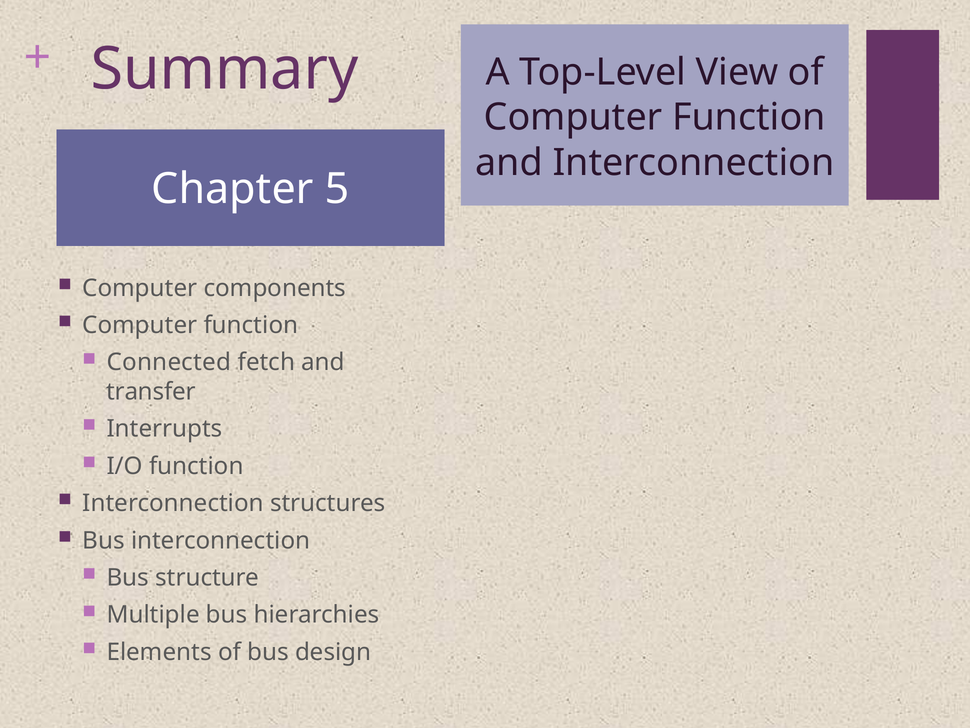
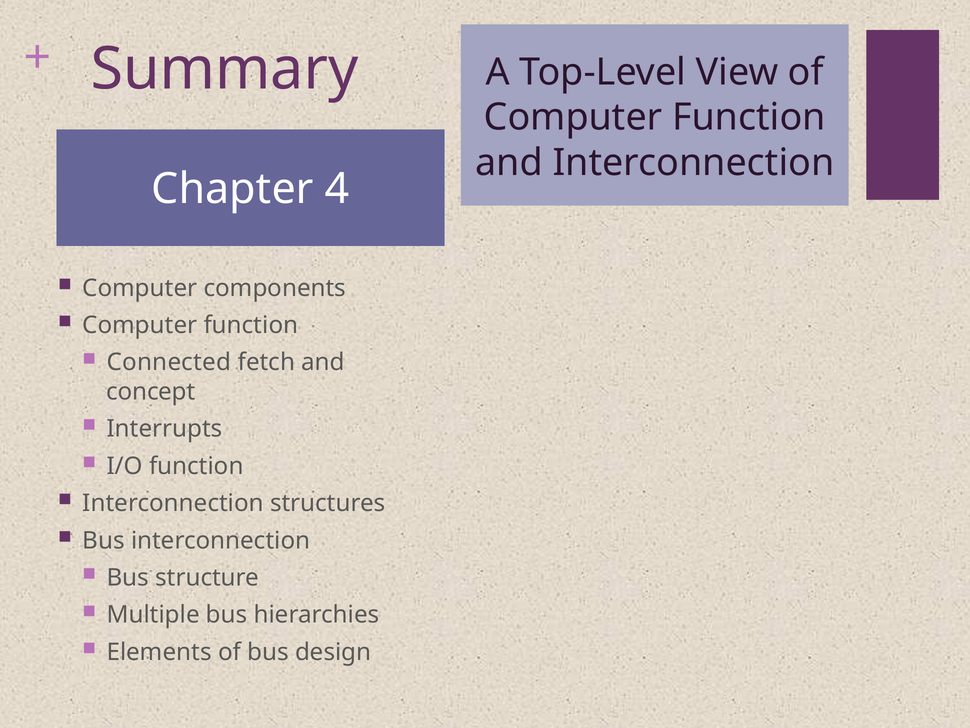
5: 5 -> 4
transfer: transfer -> concept
